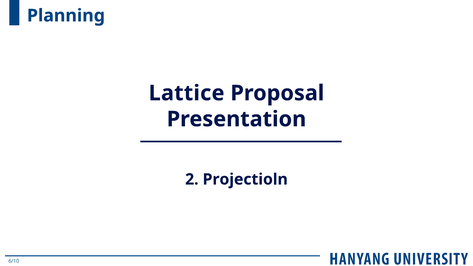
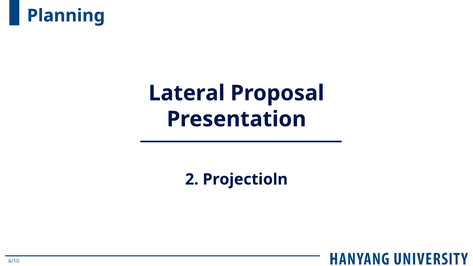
Lattice: Lattice -> Lateral
